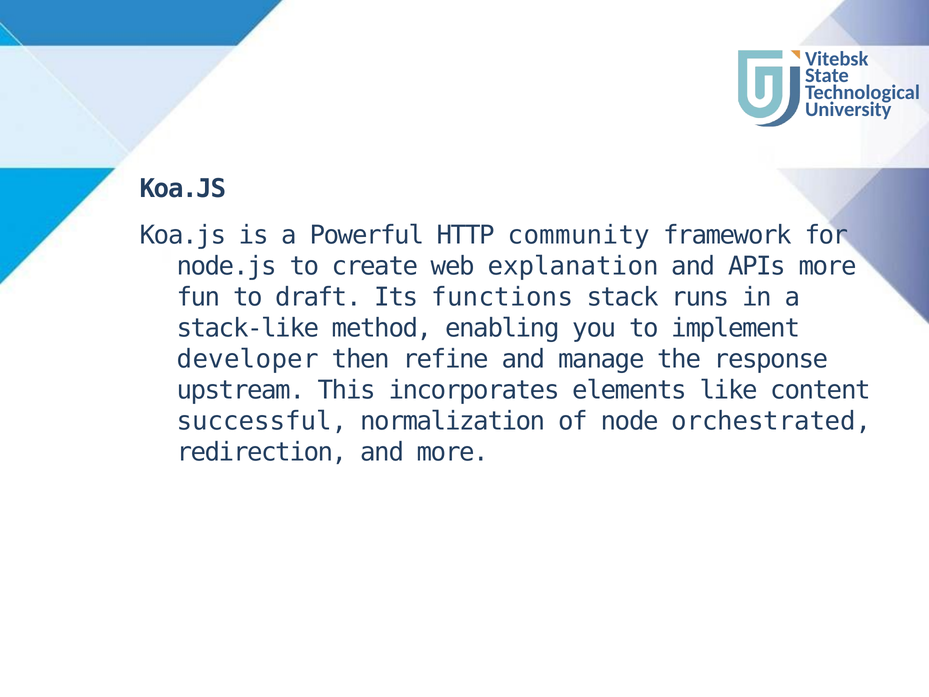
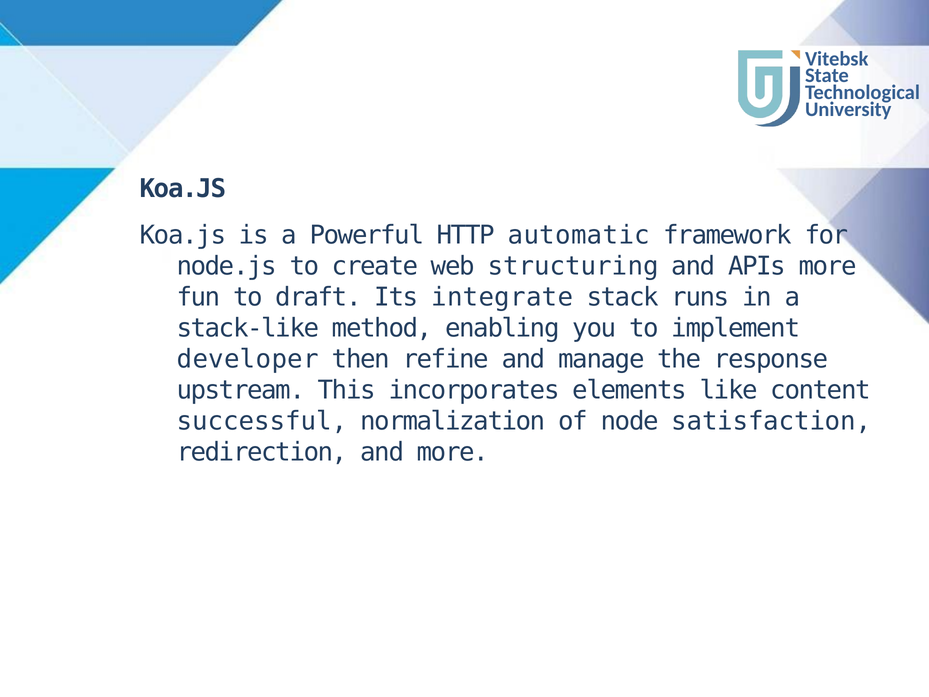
community: community -> automatic
explanation: explanation -> structuring
functions: functions -> integrate
orchestrated: orchestrated -> satisfaction
